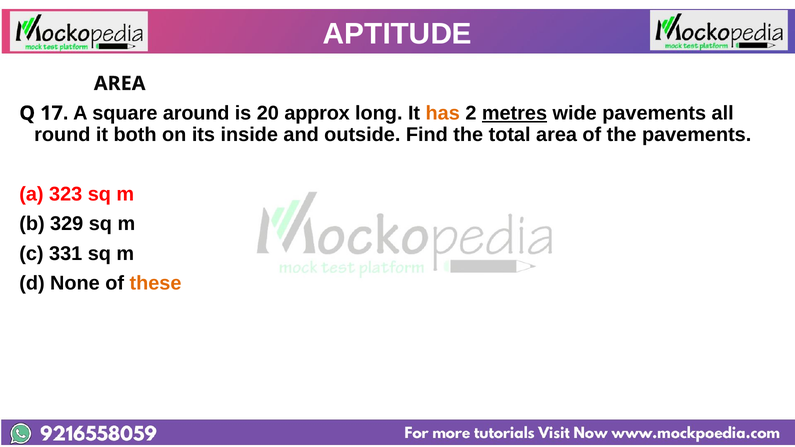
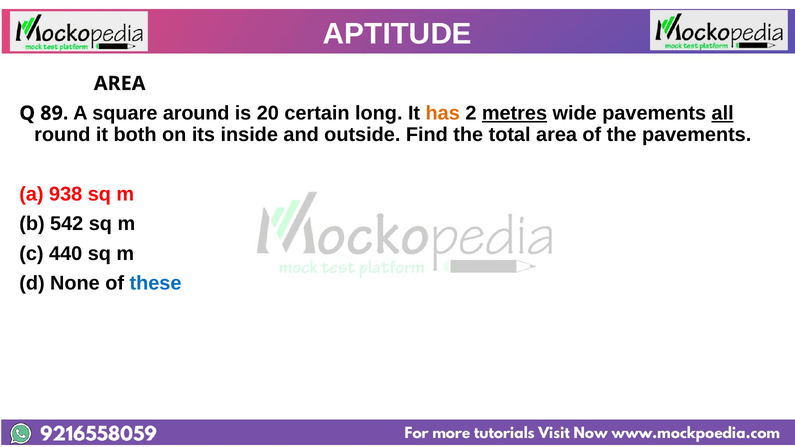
17: 17 -> 89
approx: approx -> certain
all underline: none -> present
323: 323 -> 938
329: 329 -> 542
331: 331 -> 440
these colour: orange -> blue
